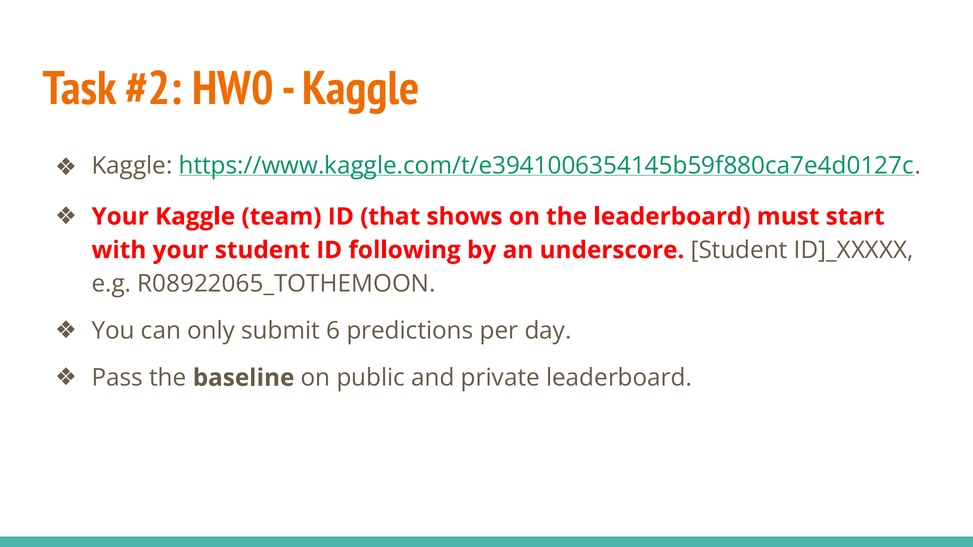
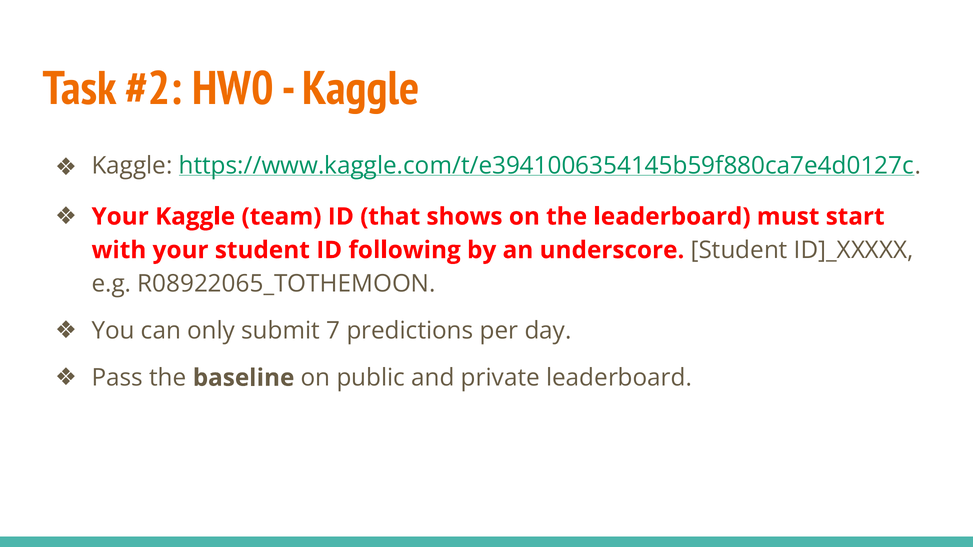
6: 6 -> 7
